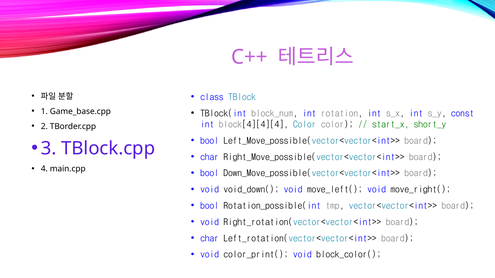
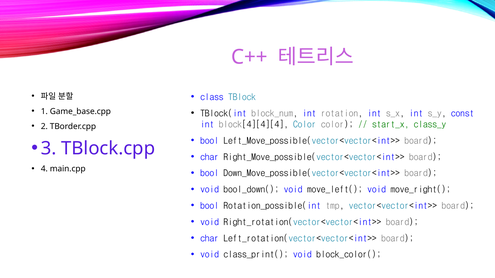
short_y: short_y -> class_y
void_down(: void_down( -> bool_down(
color_print(: color_print( -> class_print(
